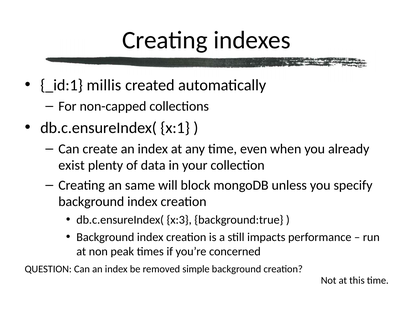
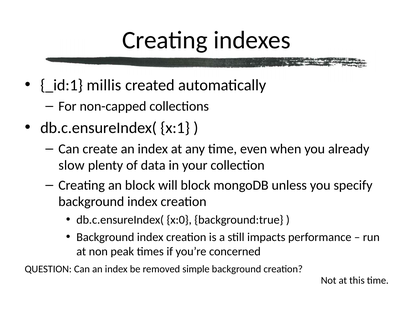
exist: exist -> slow
an same: same -> block
x:3: x:3 -> x:0
